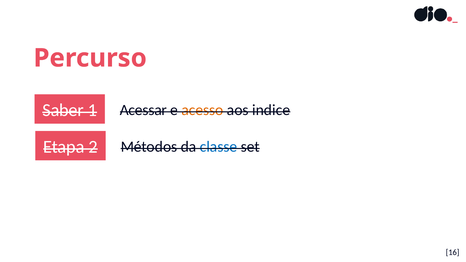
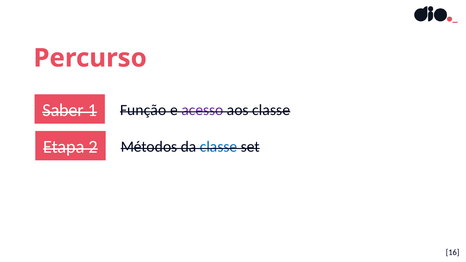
Acessar: Acessar -> Função
acesso colour: orange -> purple
aos indice: indice -> classe
